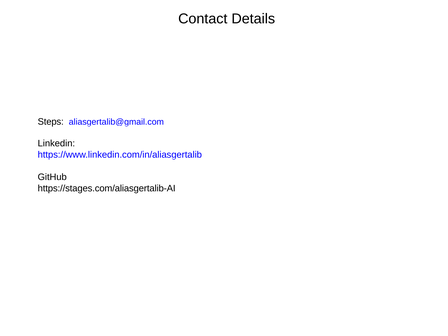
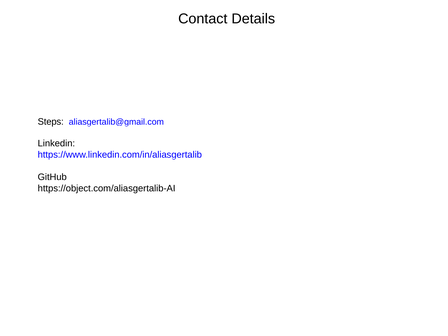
https://stages.com/aliasgertalib-AI: https://stages.com/aliasgertalib-AI -> https://object.com/aliasgertalib-AI
